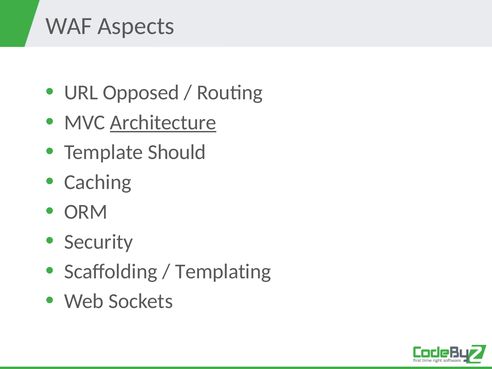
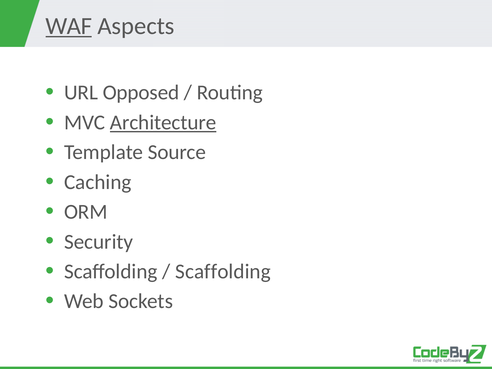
WAF underline: none -> present
Should: Should -> Source
Templating at (223, 272): Templating -> Scaffolding
